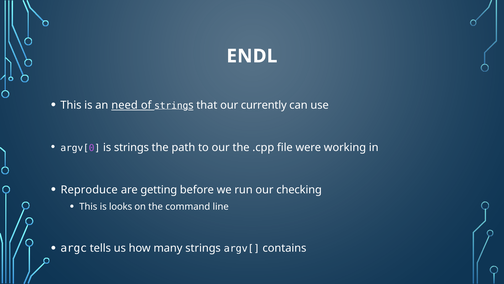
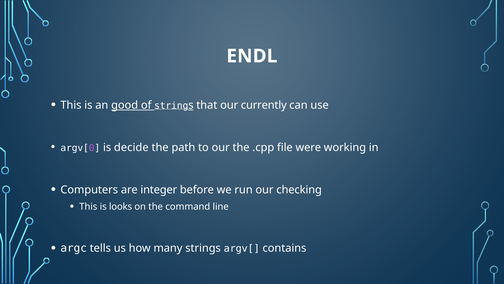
need: need -> good
is strings: strings -> decide
Reproduce: Reproduce -> Computers
getting: getting -> integer
